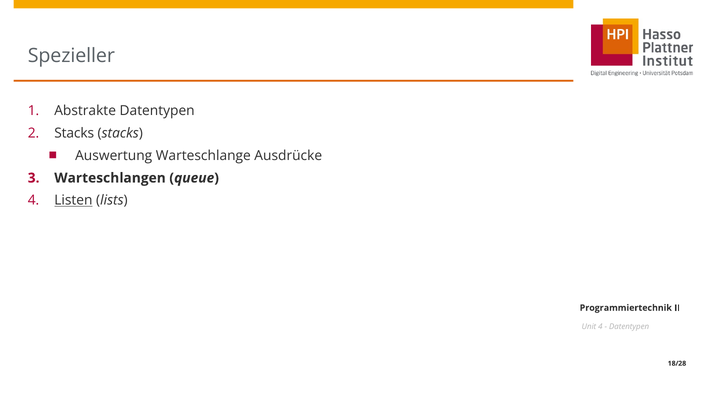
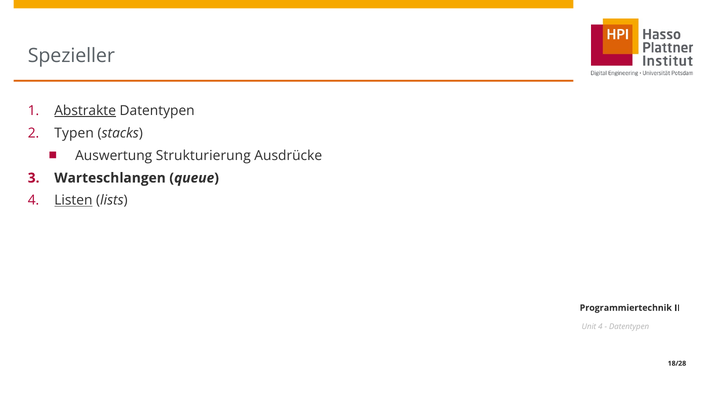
Abstrakte underline: none -> present
Stacks at (74, 133): Stacks -> Typen
Warteschlange: Warteschlange -> Strukturierung
